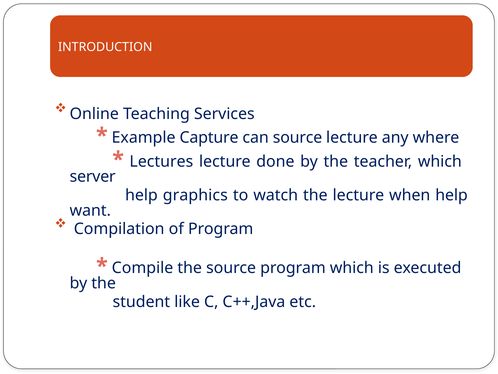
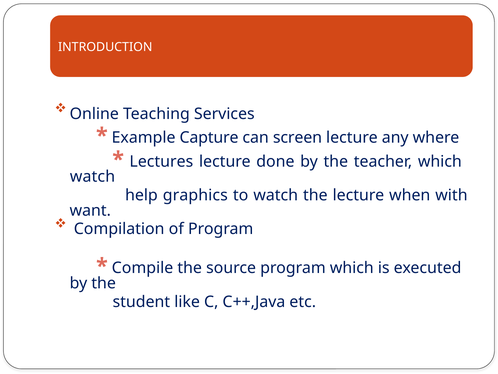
can source: source -> screen
server at (93, 176): server -> watch
when help: help -> with
